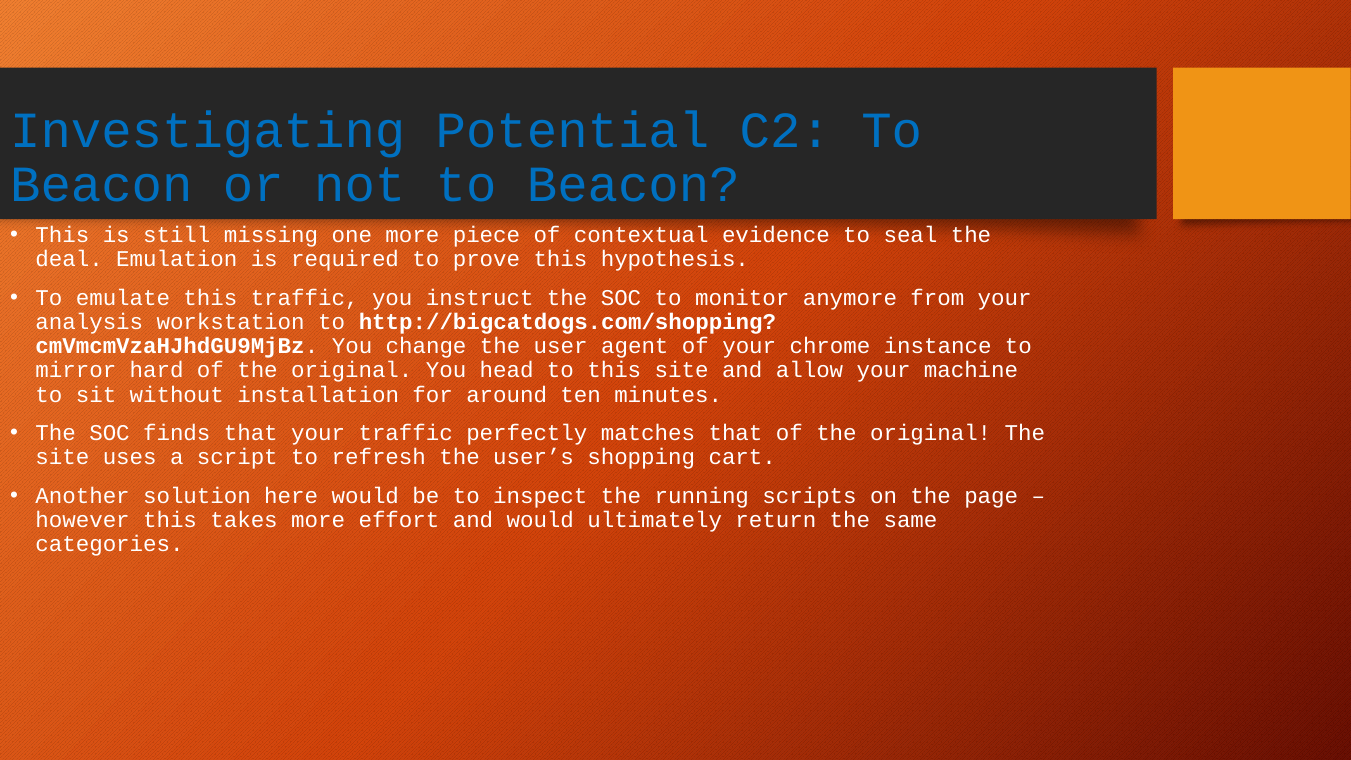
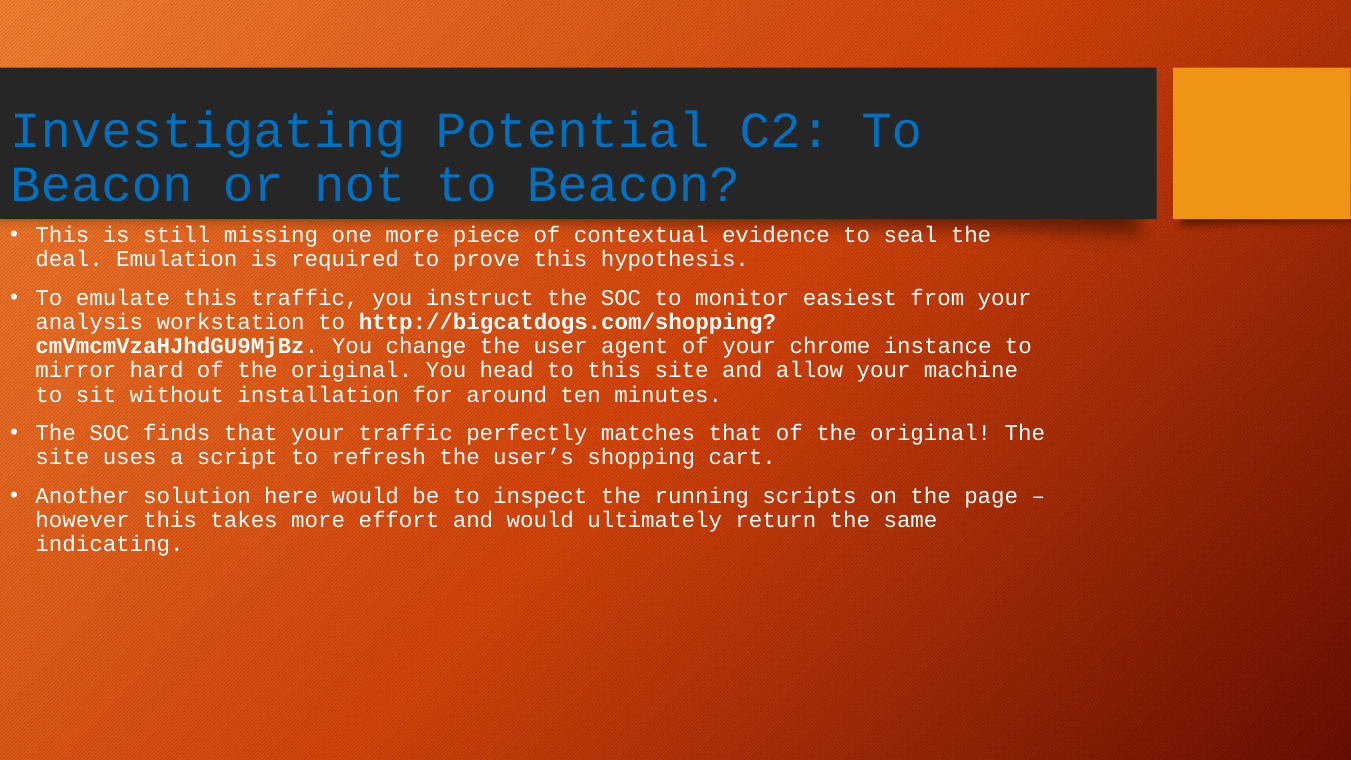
anymore: anymore -> easiest
categories: categories -> indicating
